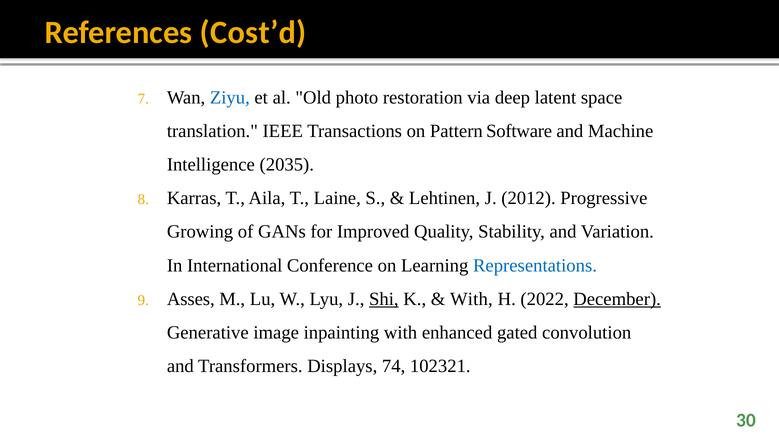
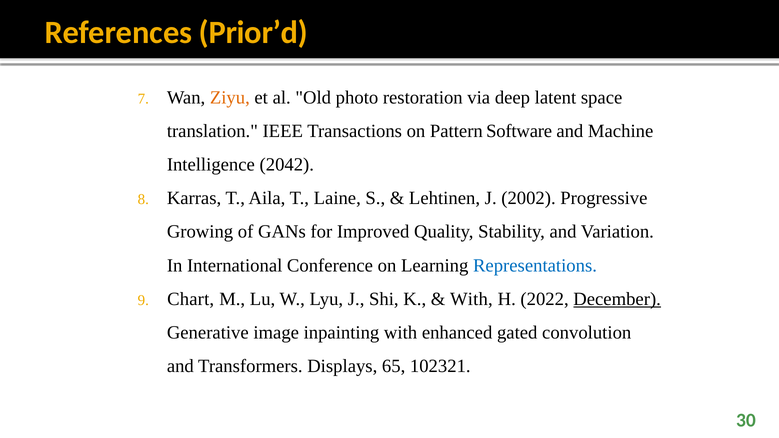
Cost’d: Cost’d -> Prior’d
Ziyu colour: blue -> orange
2035: 2035 -> 2042
2012: 2012 -> 2002
Asses: Asses -> Chart
Shi underline: present -> none
74: 74 -> 65
